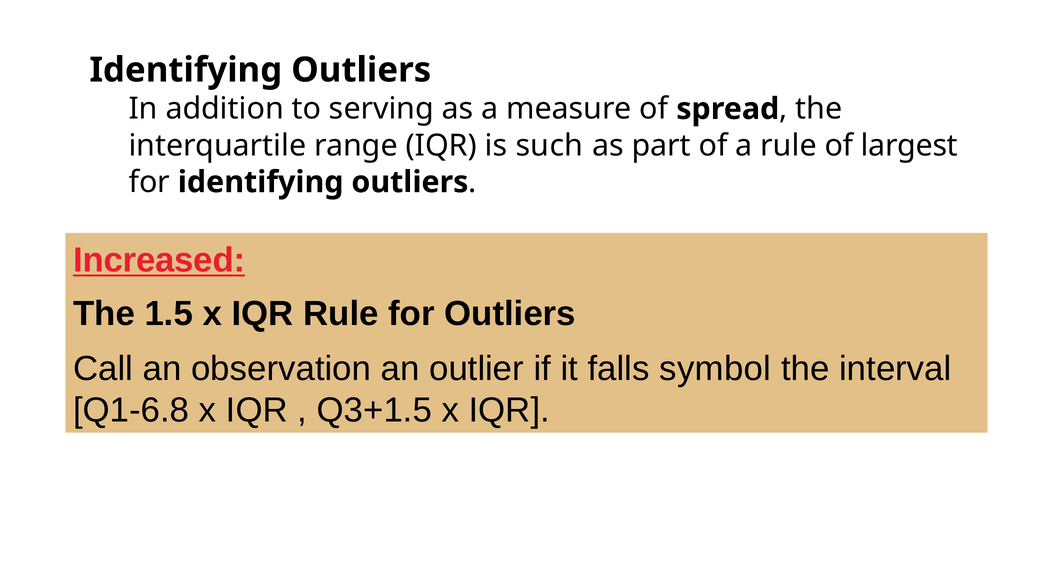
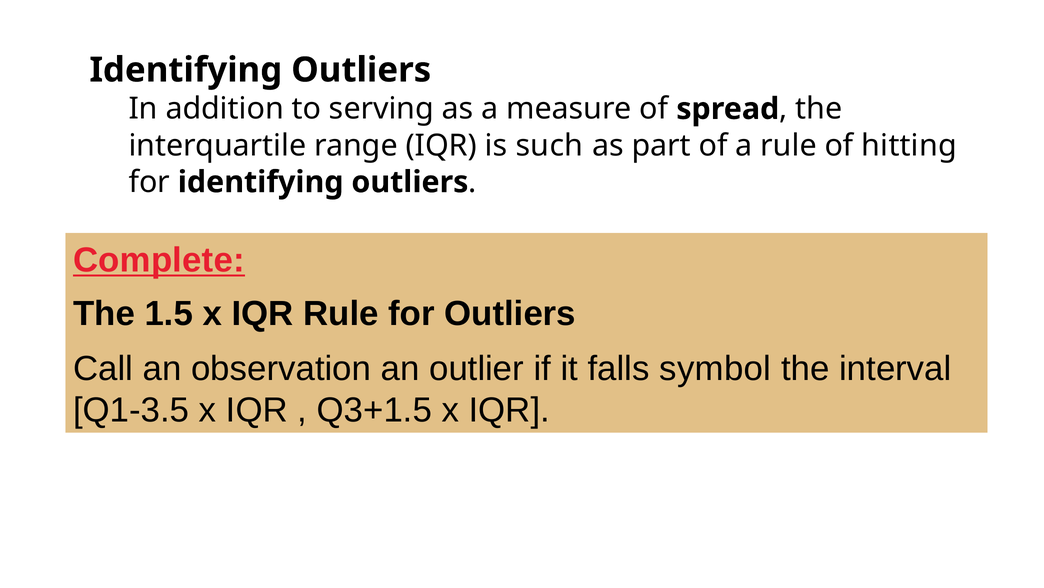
largest: largest -> hitting
Increased: Increased -> Complete
Q1-6.8: Q1-6.8 -> Q1-3.5
